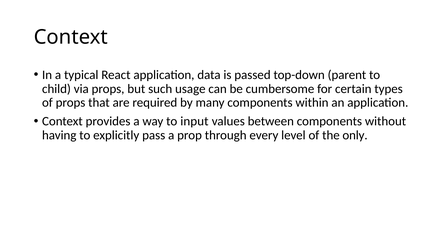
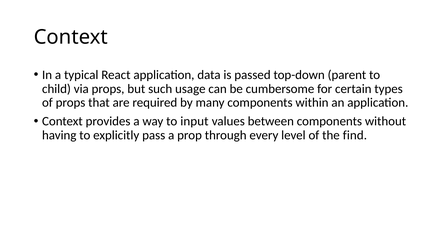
only: only -> find
